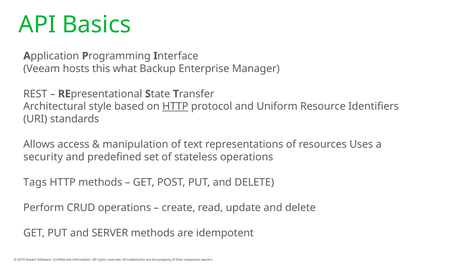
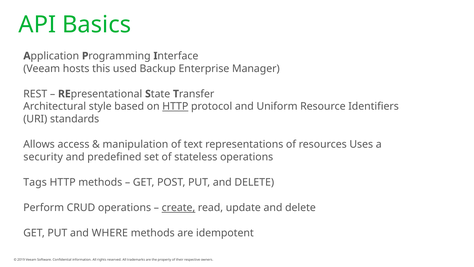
what: what -> used
create underline: none -> present
SERVER: SERVER -> WHERE
